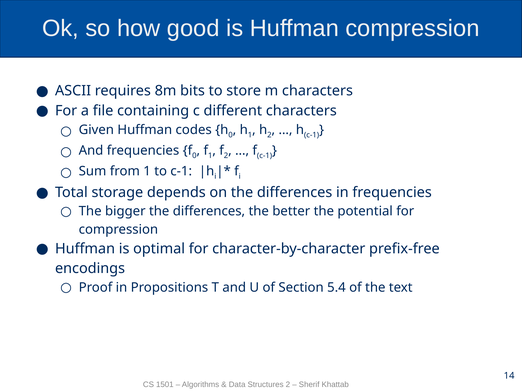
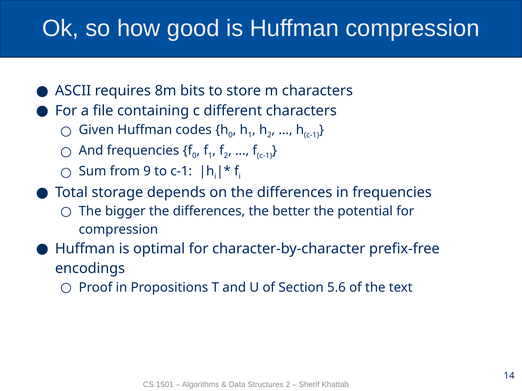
from 1: 1 -> 9
5.4: 5.4 -> 5.6
